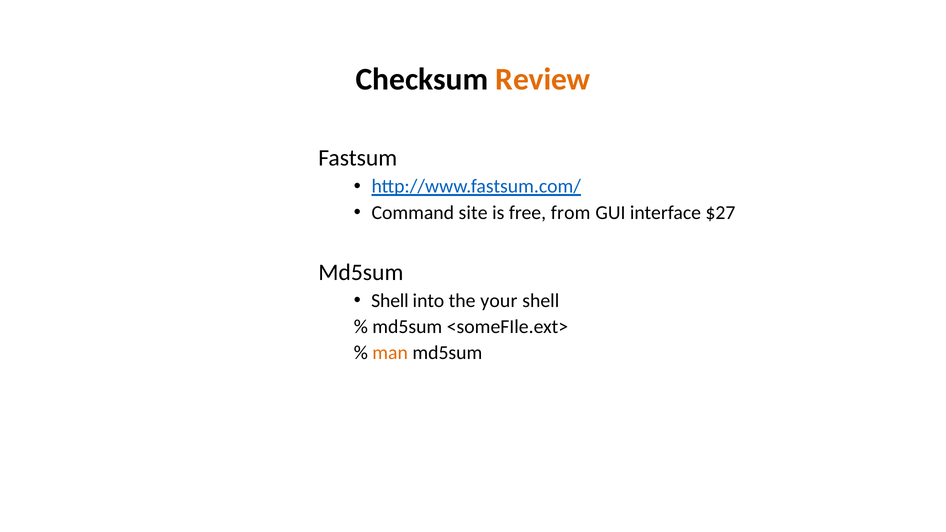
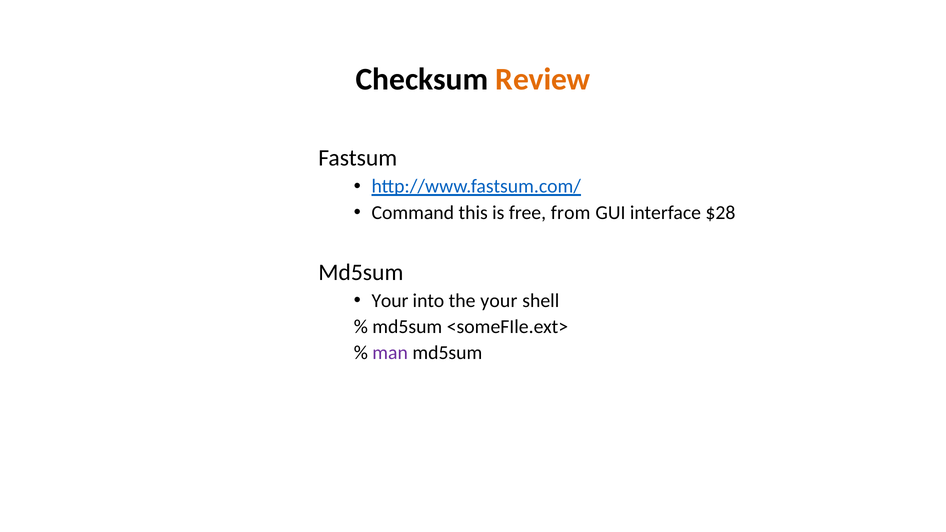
site: site -> this
$27: $27 -> $28
Shell at (390, 301): Shell -> Your
man colour: orange -> purple
